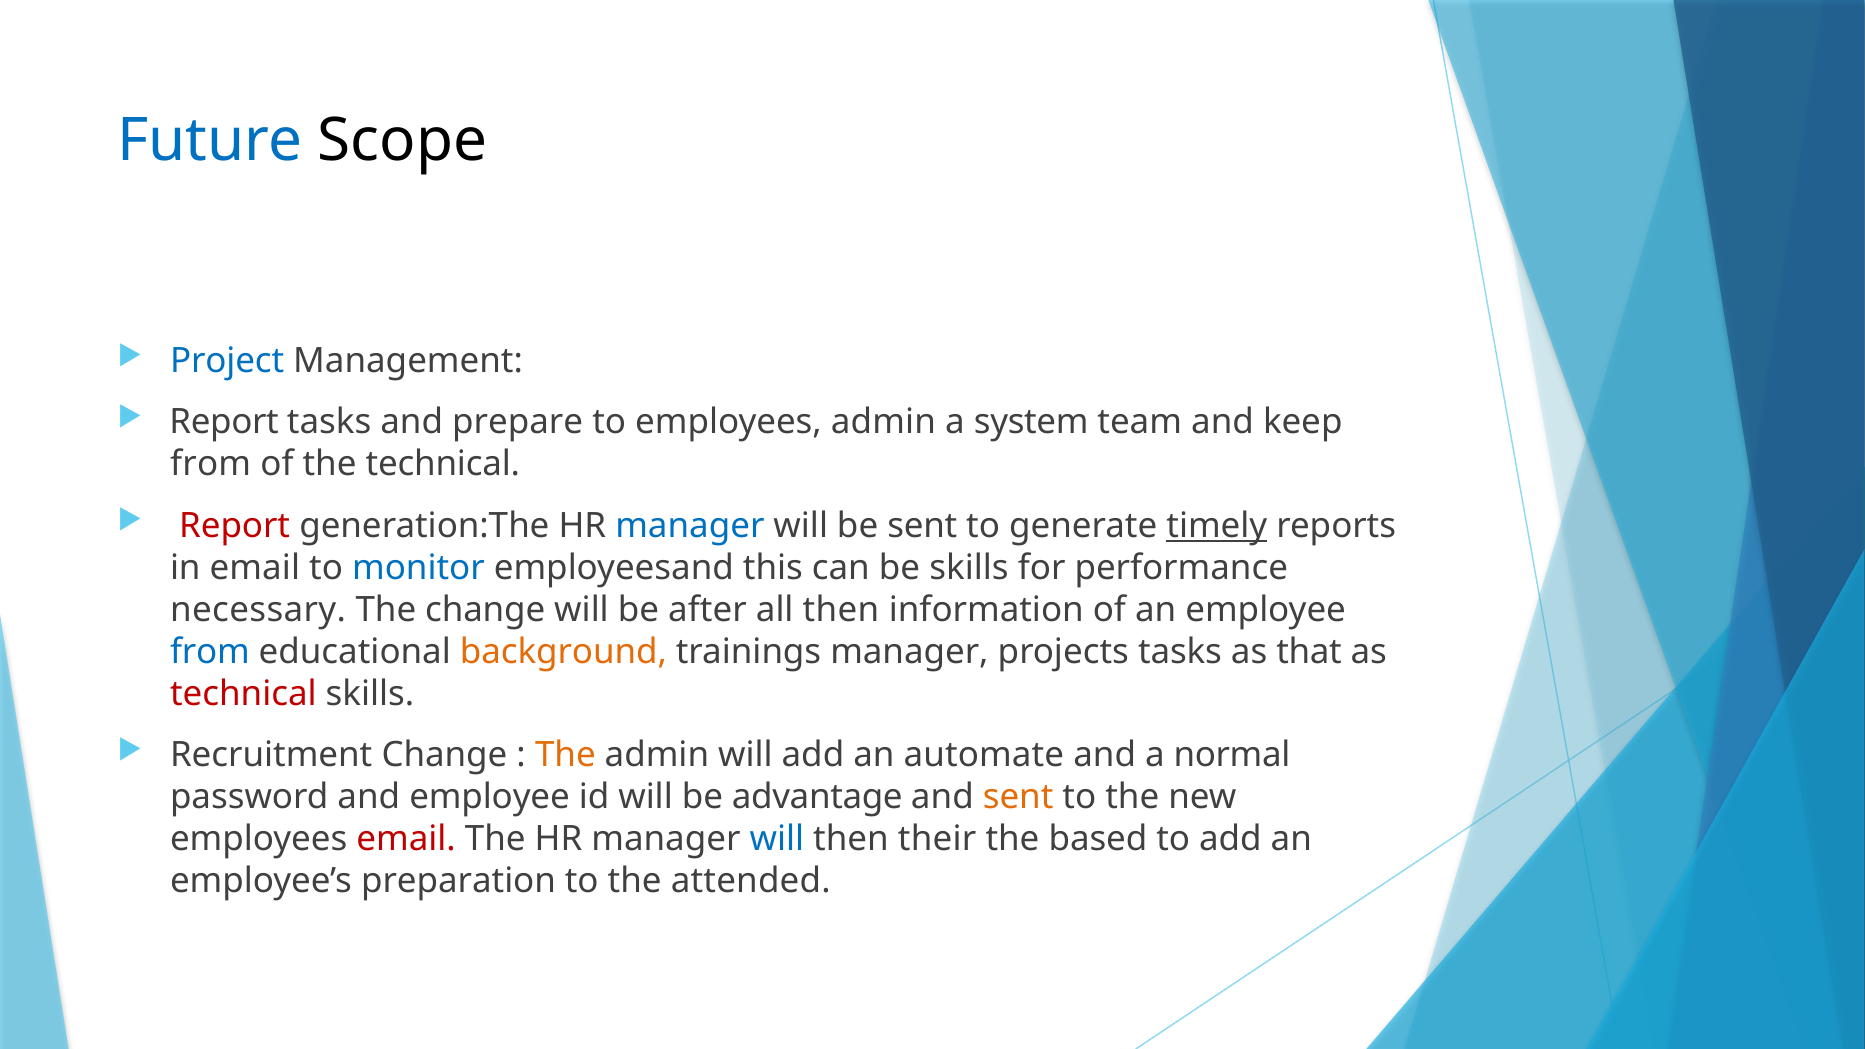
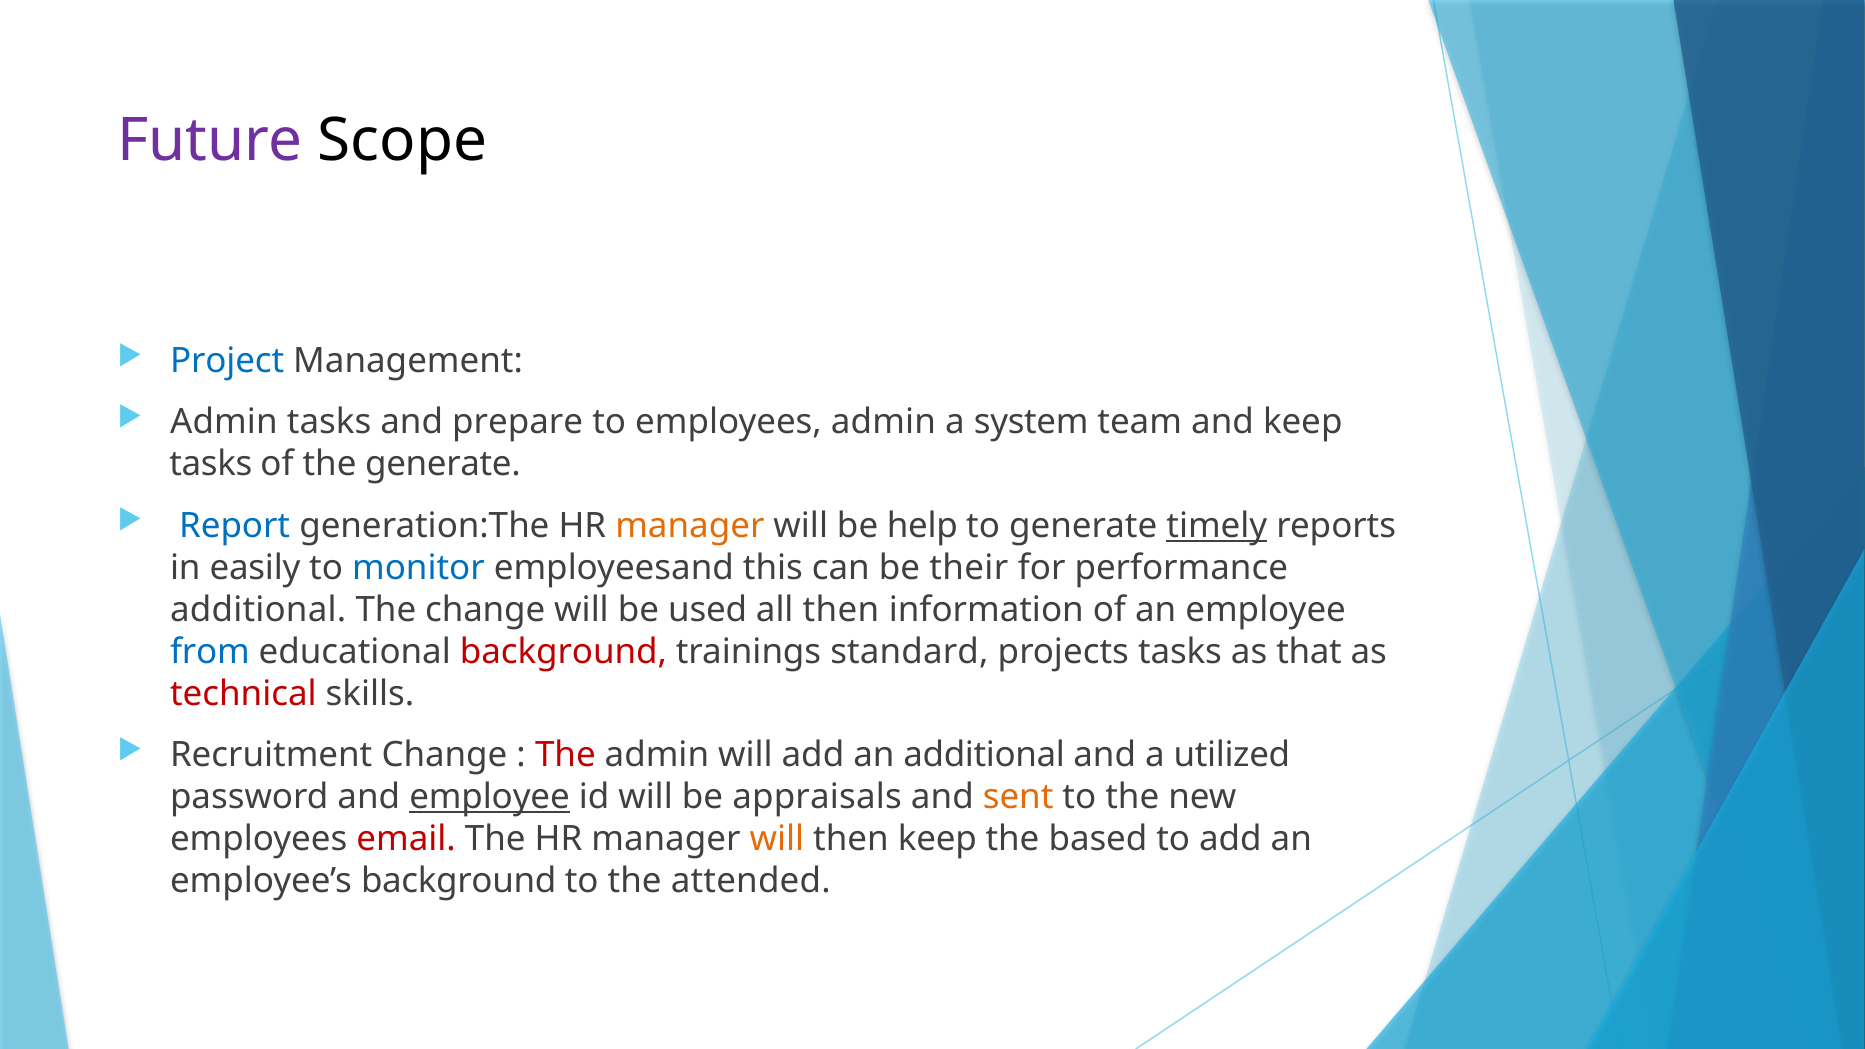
Future colour: blue -> purple
Report at (224, 422): Report -> Admin
from at (211, 464): from -> tasks
the technical: technical -> generate
Report at (235, 526) colour: red -> blue
manager at (690, 526) colour: blue -> orange
be sent: sent -> help
in email: email -> easily
be skills: skills -> their
necessary at (258, 610): necessary -> additional
after: after -> used
background at (563, 652) colour: orange -> red
trainings manager: manager -> standard
The at (565, 755) colour: orange -> red
an automate: automate -> additional
normal: normal -> utilized
employee at (490, 797) underline: none -> present
advantage: advantage -> appraisals
will at (777, 839) colour: blue -> orange
then their: their -> keep
employee’s preparation: preparation -> background
